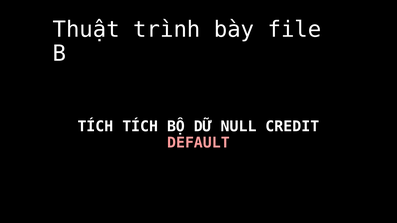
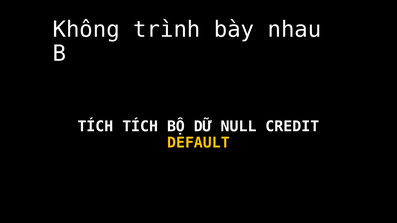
Thuật: Thuật -> Không
file: file -> nhau
DEFAULT colour: pink -> yellow
